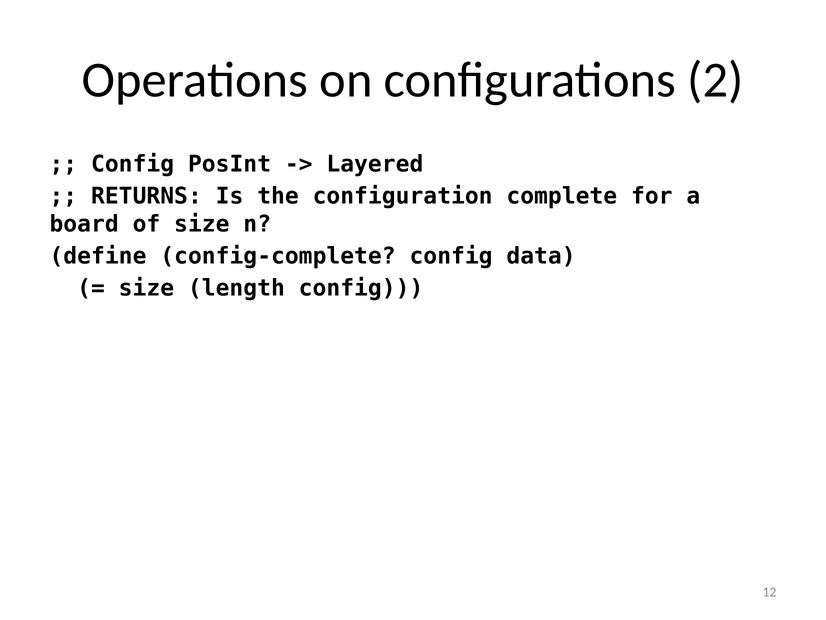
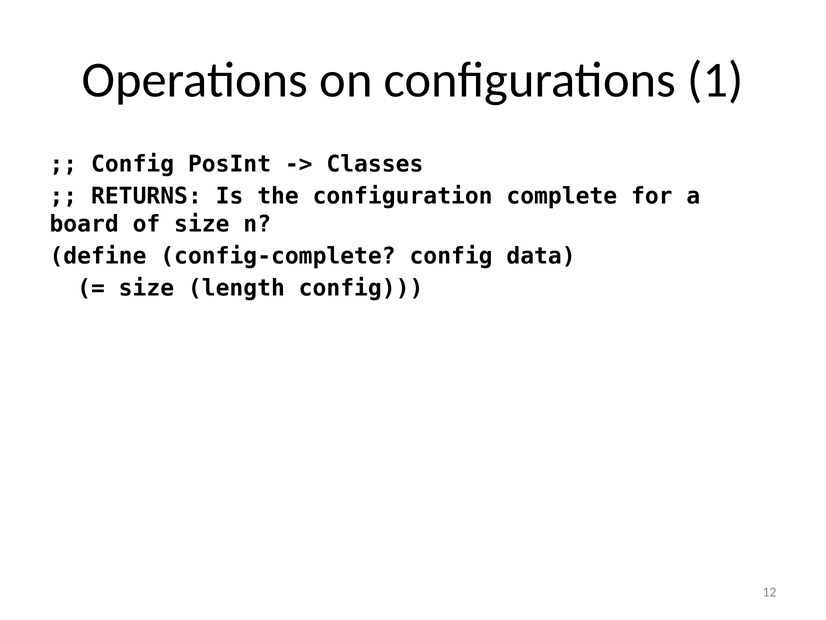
2: 2 -> 1
Layered: Layered -> Classes
